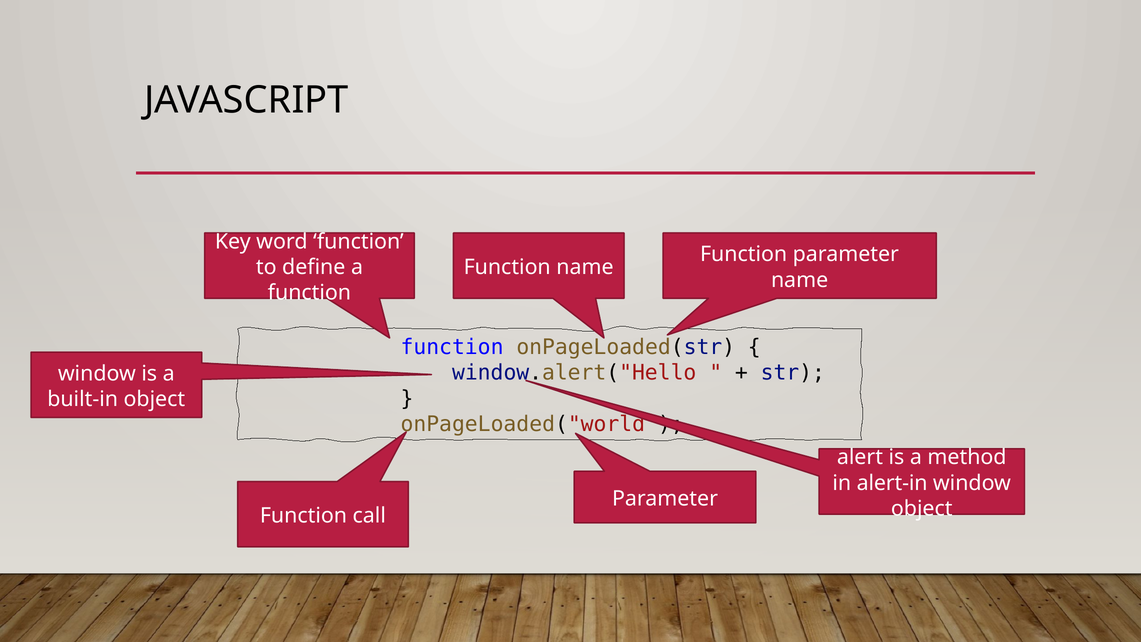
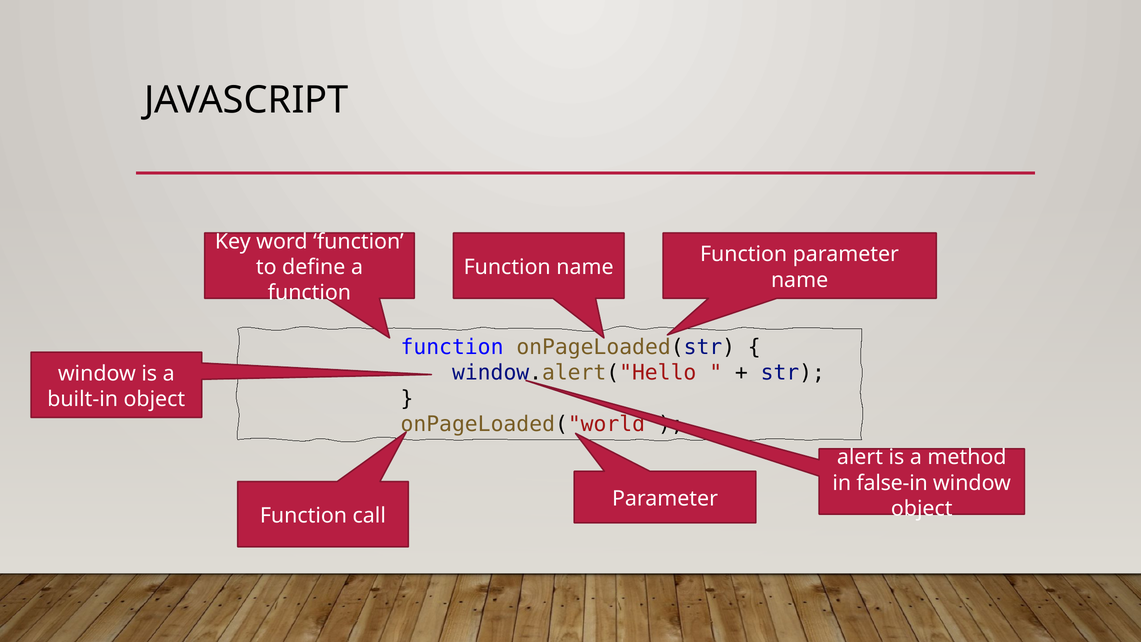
alert-in: alert-in -> false-in
